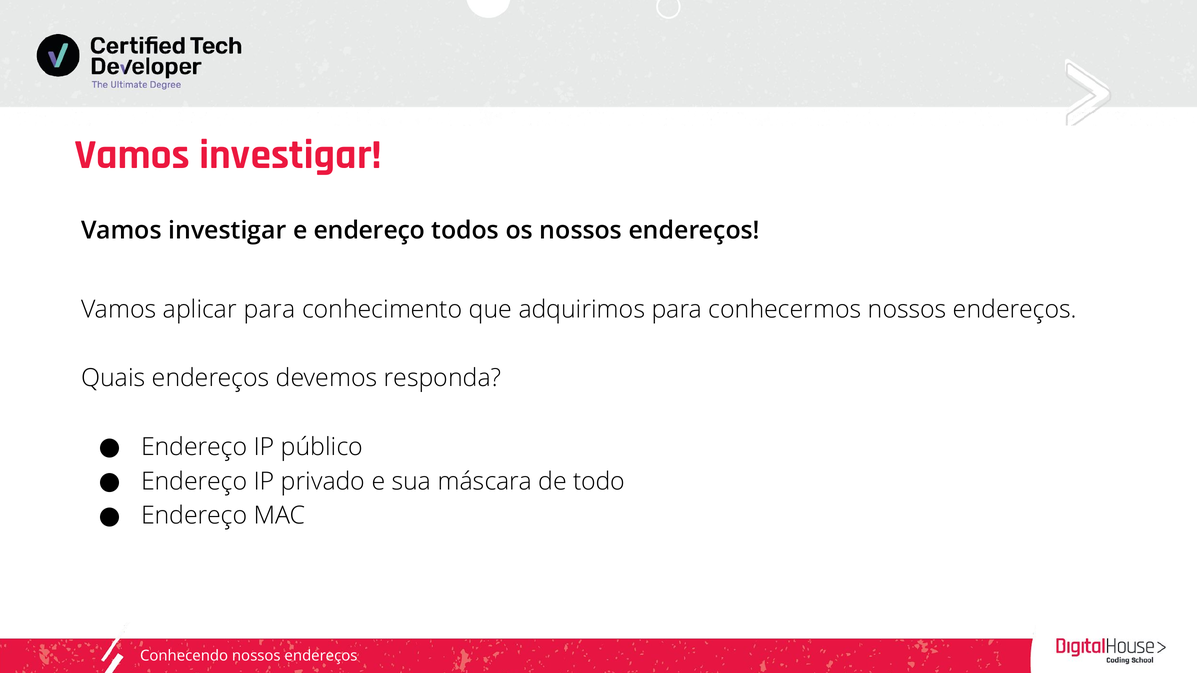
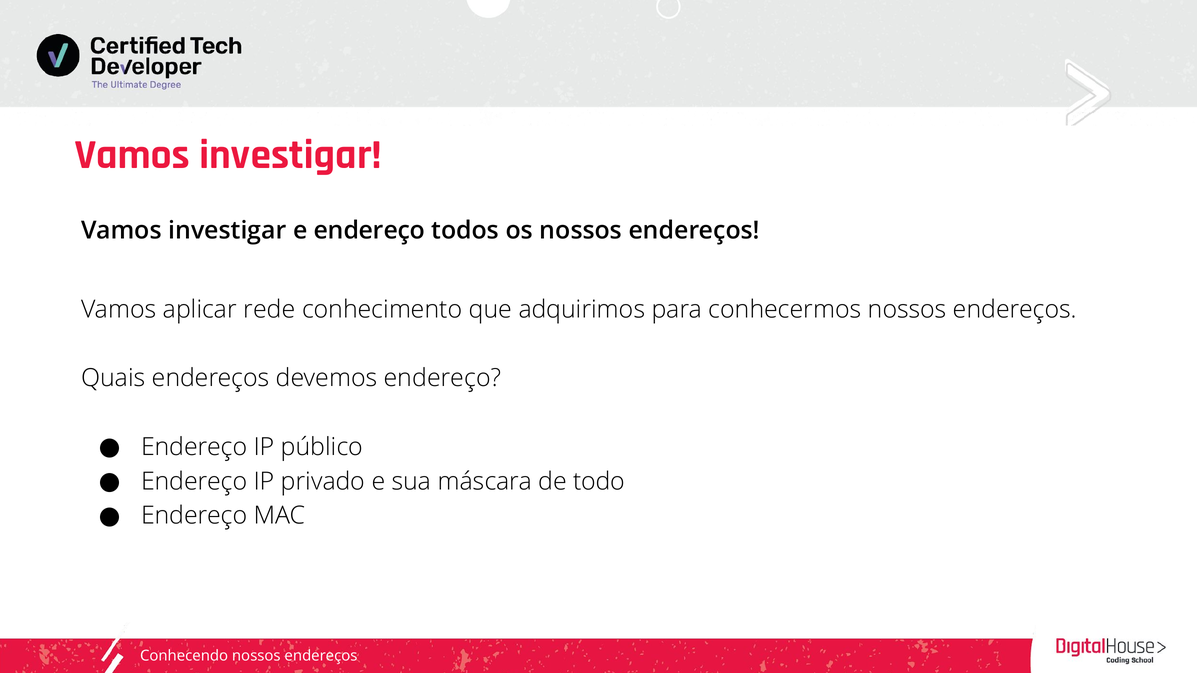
aplicar para: para -> rede
devemos responda: responda -> endereço
